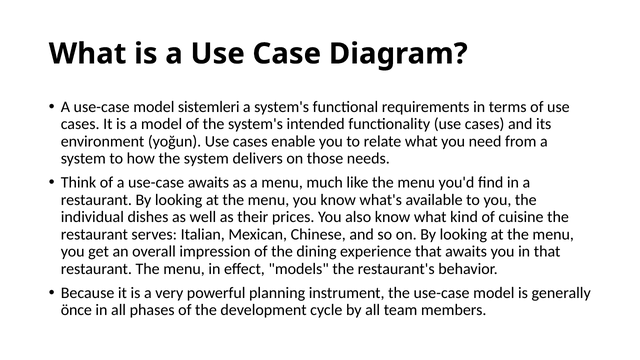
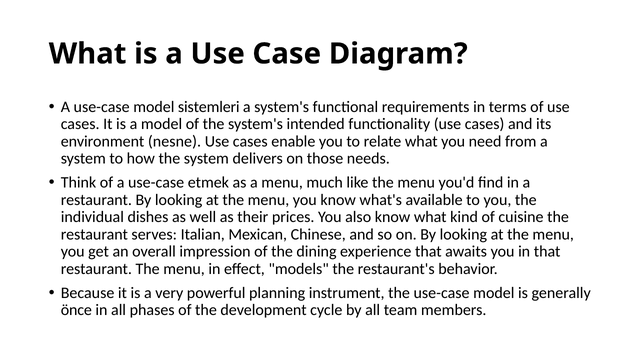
yoğun: yoğun -> nesne
use-case awaits: awaits -> etmek
